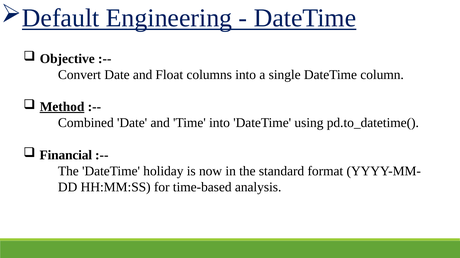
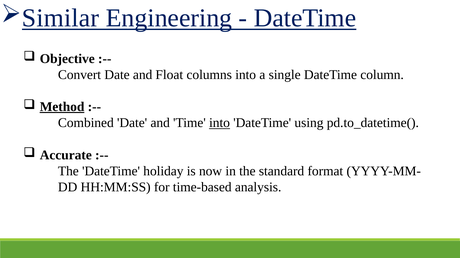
Default: Default -> Similar
into at (220, 123) underline: none -> present
Financial: Financial -> Accurate
